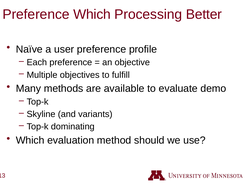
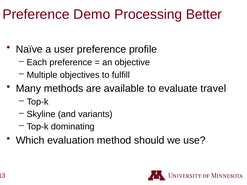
Preference Which: Which -> Demo
demo: demo -> travel
